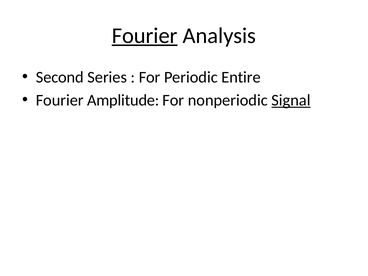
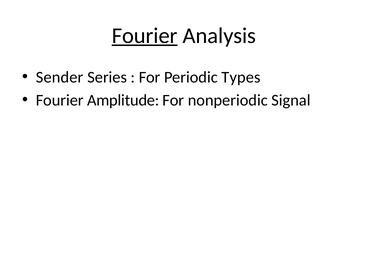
Second: Second -> Sender
Entire: Entire -> Types
Signal underline: present -> none
